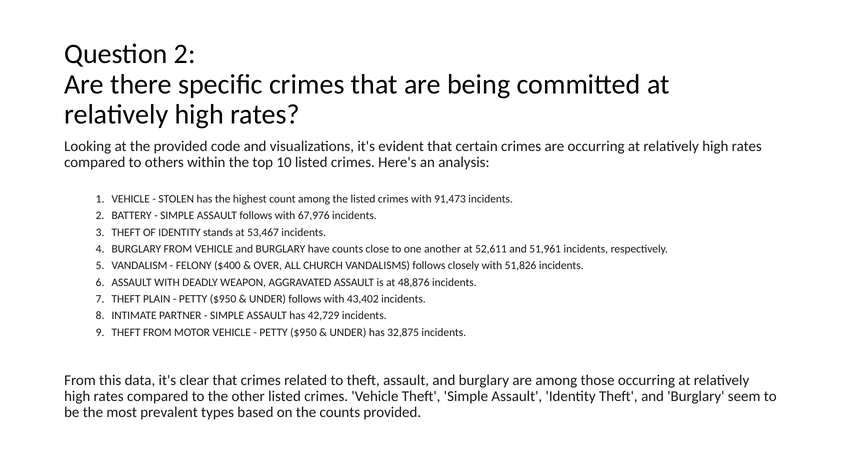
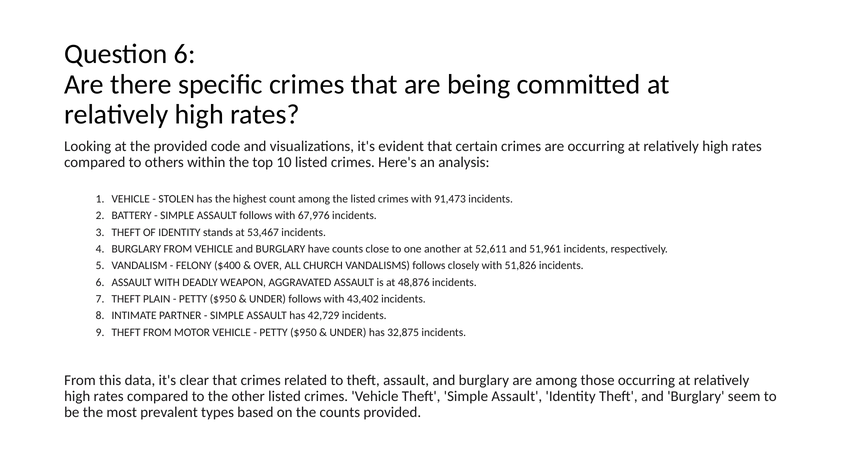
Question 2: 2 -> 6
